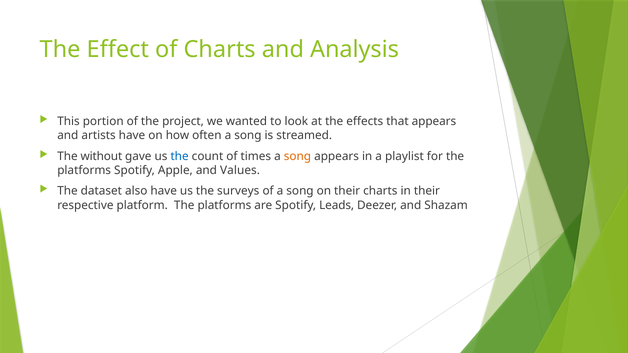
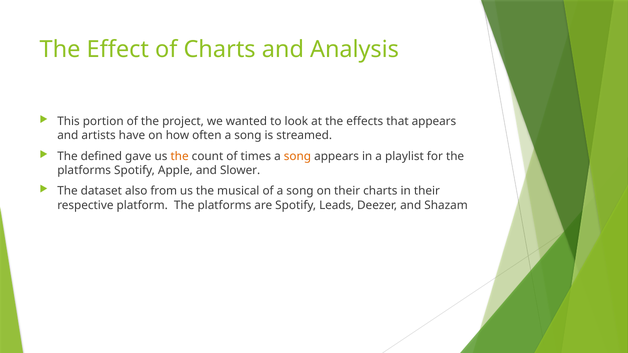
without: without -> defined
the at (180, 156) colour: blue -> orange
Values: Values -> Slower
also have: have -> from
surveys: surveys -> musical
